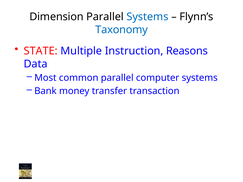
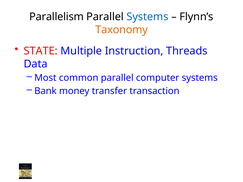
Dimension: Dimension -> Parallelism
Taxonomy colour: blue -> orange
Reasons: Reasons -> Threads
